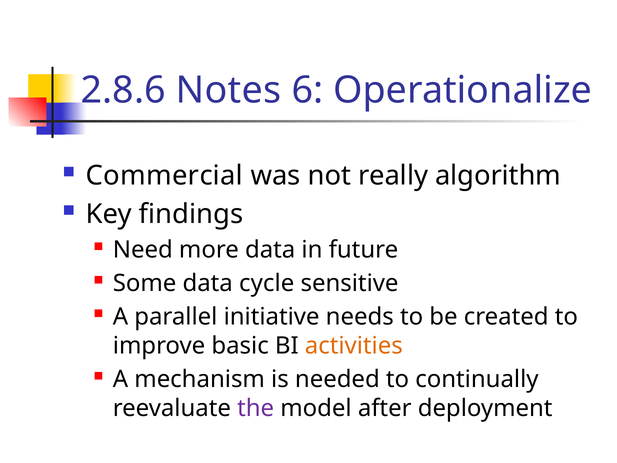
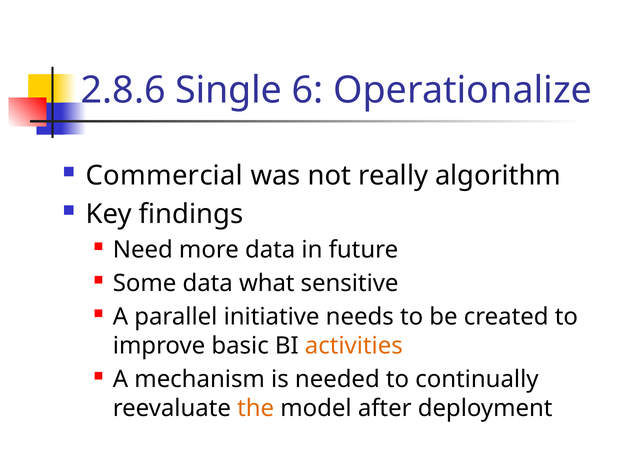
Notes: Notes -> Single
cycle: cycle -> what
the colour: purple -> orange
